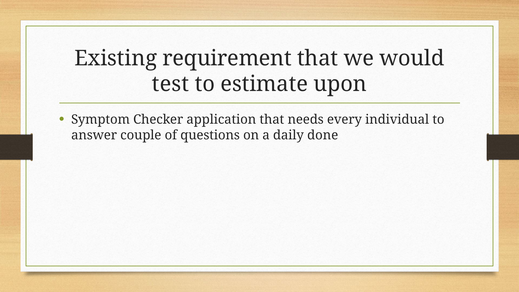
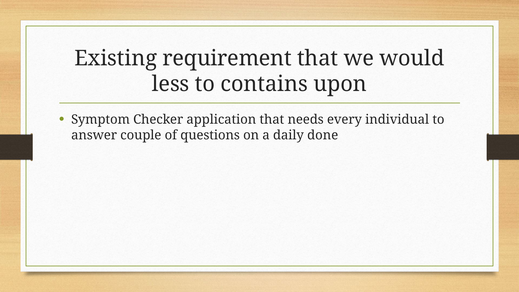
test: test -> less
estimate: estimate -> contains
